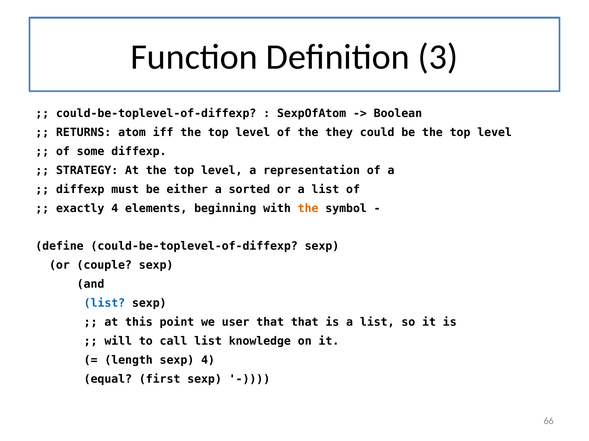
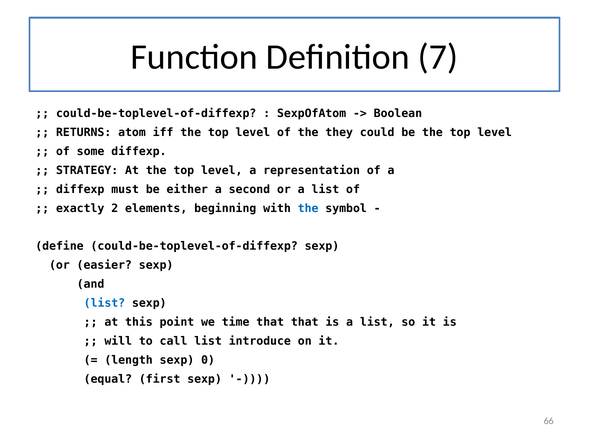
3: 3 -> 7
sorted: sorted -> second
exactly 4: 4 -> 2
the at (308, 209) colour: orange -> blue
couple: couple -> easier
user: user -> time
knowledge: knowledge -> introduce
sexp 4: 4 -> 0
